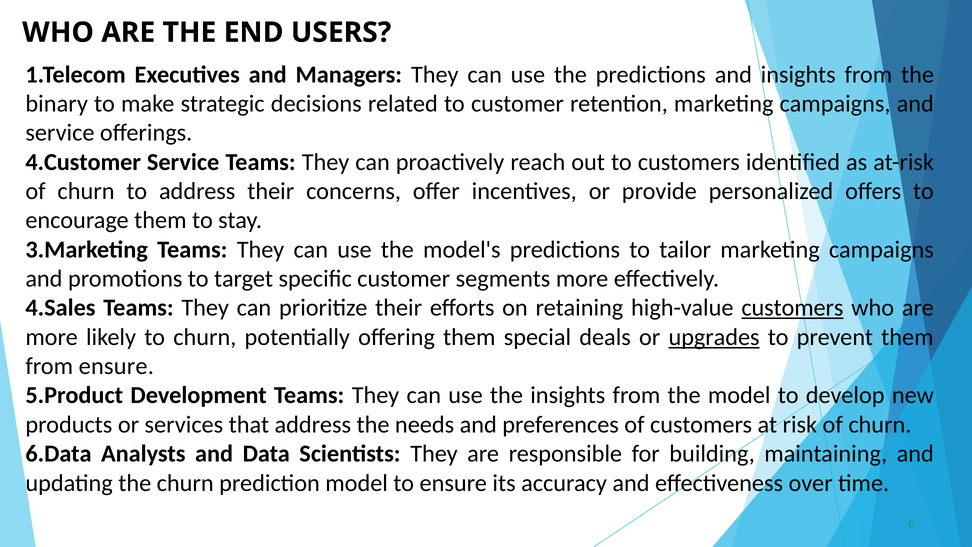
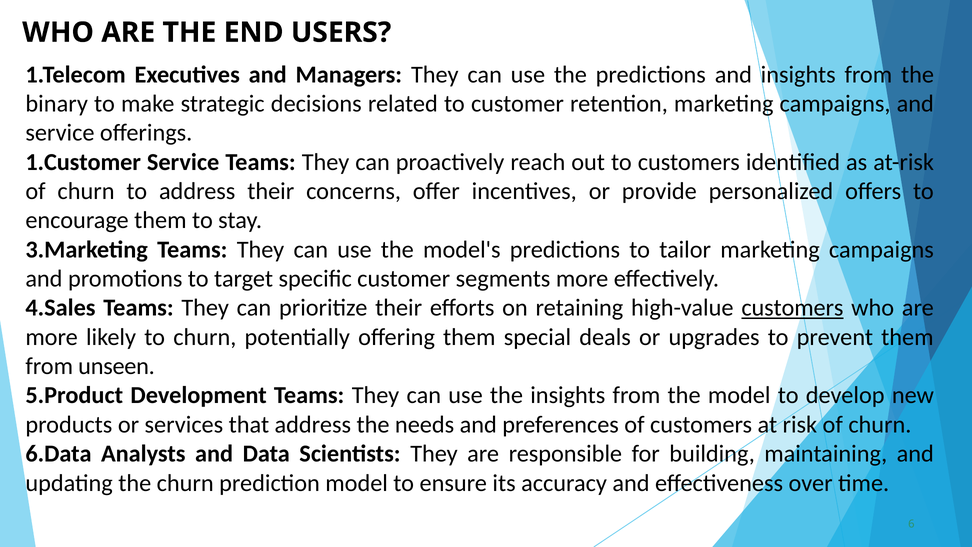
4.Customer: 4.Customer -> 1.Customer
upgrades underline: present -> none
from ensure: ensure -> unseen
